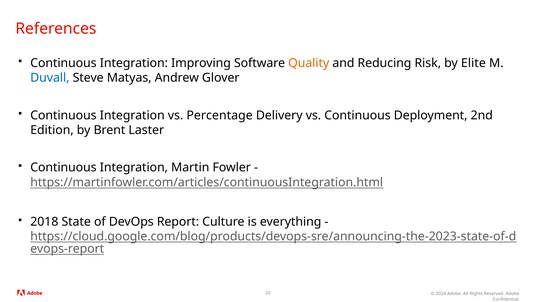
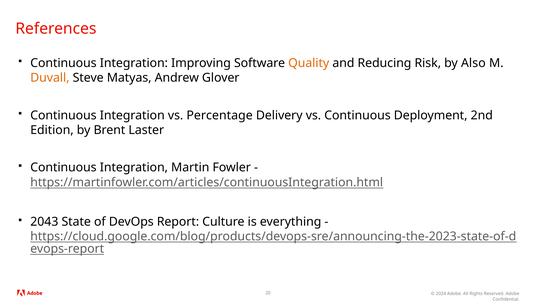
Elite: Elite -> Also
Duvall colour: blue -> orange
2018: 2018 -> 2043
